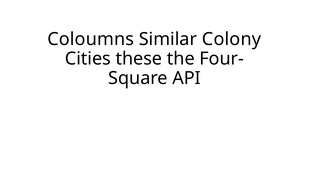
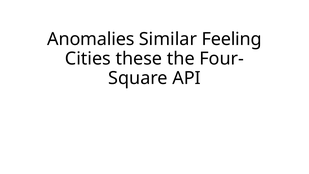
Coloumns: Coloumns -> Anomalies
Colony: Colony -> Feeling
